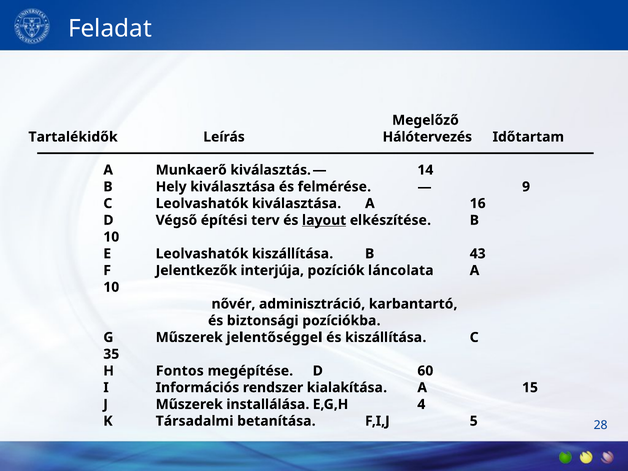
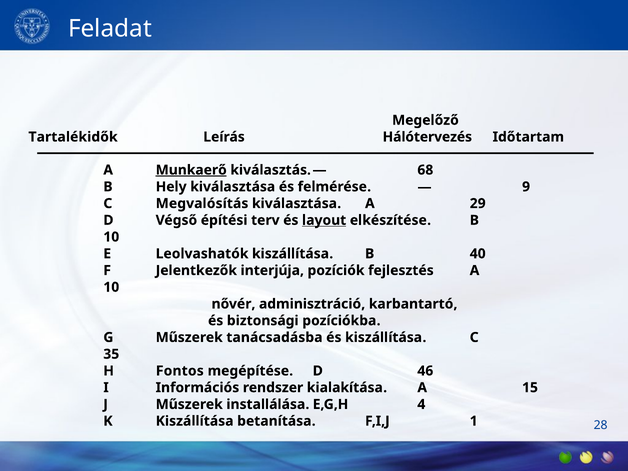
Munkaerő underline: none -> present
14: 14 -> 68
C Leolvashatók: Leolvashatók -> Megvalósítás
16: 16 -> 29
43: 43 -> 40
láncolata: láncolata -> fejlesztés
jelentőséggel: jelentőséggel -> tanácsadásba
60: 60 -> 46
K Társadalmi: Társadalmi -> Kiszállítása
5: 5 -> 1
